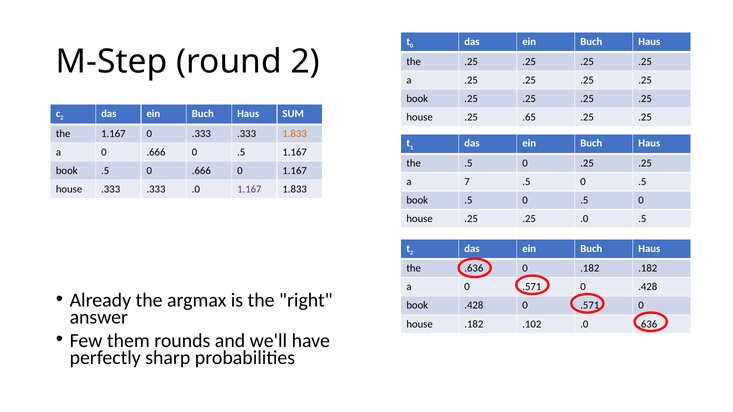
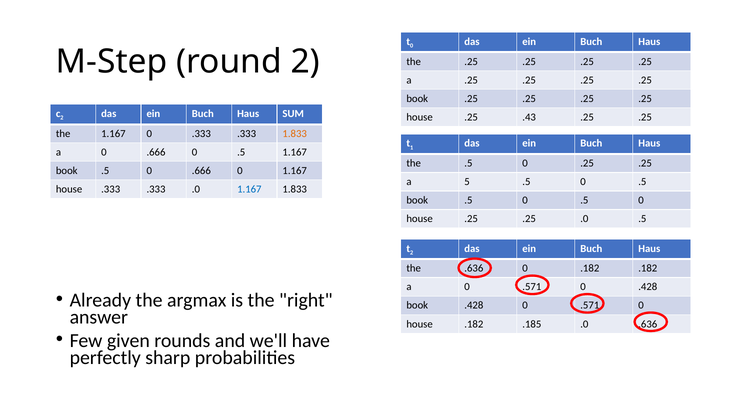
.65: .65 -> .43
7: 7 -> 5
1.167 at (249, 189) colour: purple -> blue
.102: .102 -> .185
them: them -> given
